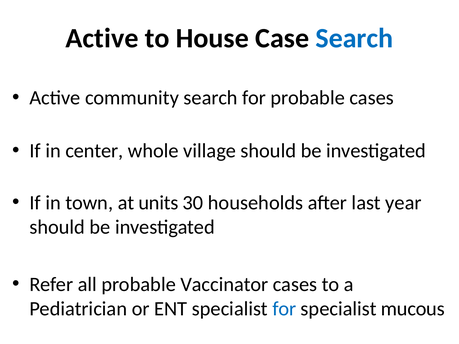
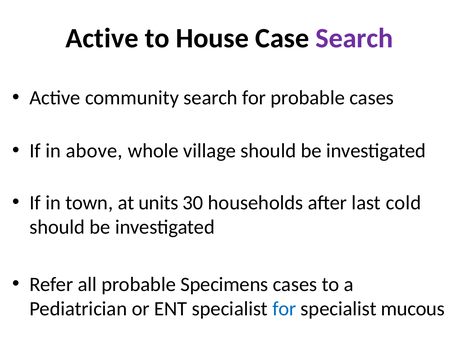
Search at (354, 38) colour: blue -> purple
center: center -> above
year: year -> cold
Vaccinator: Vaccinator -> Specimens
